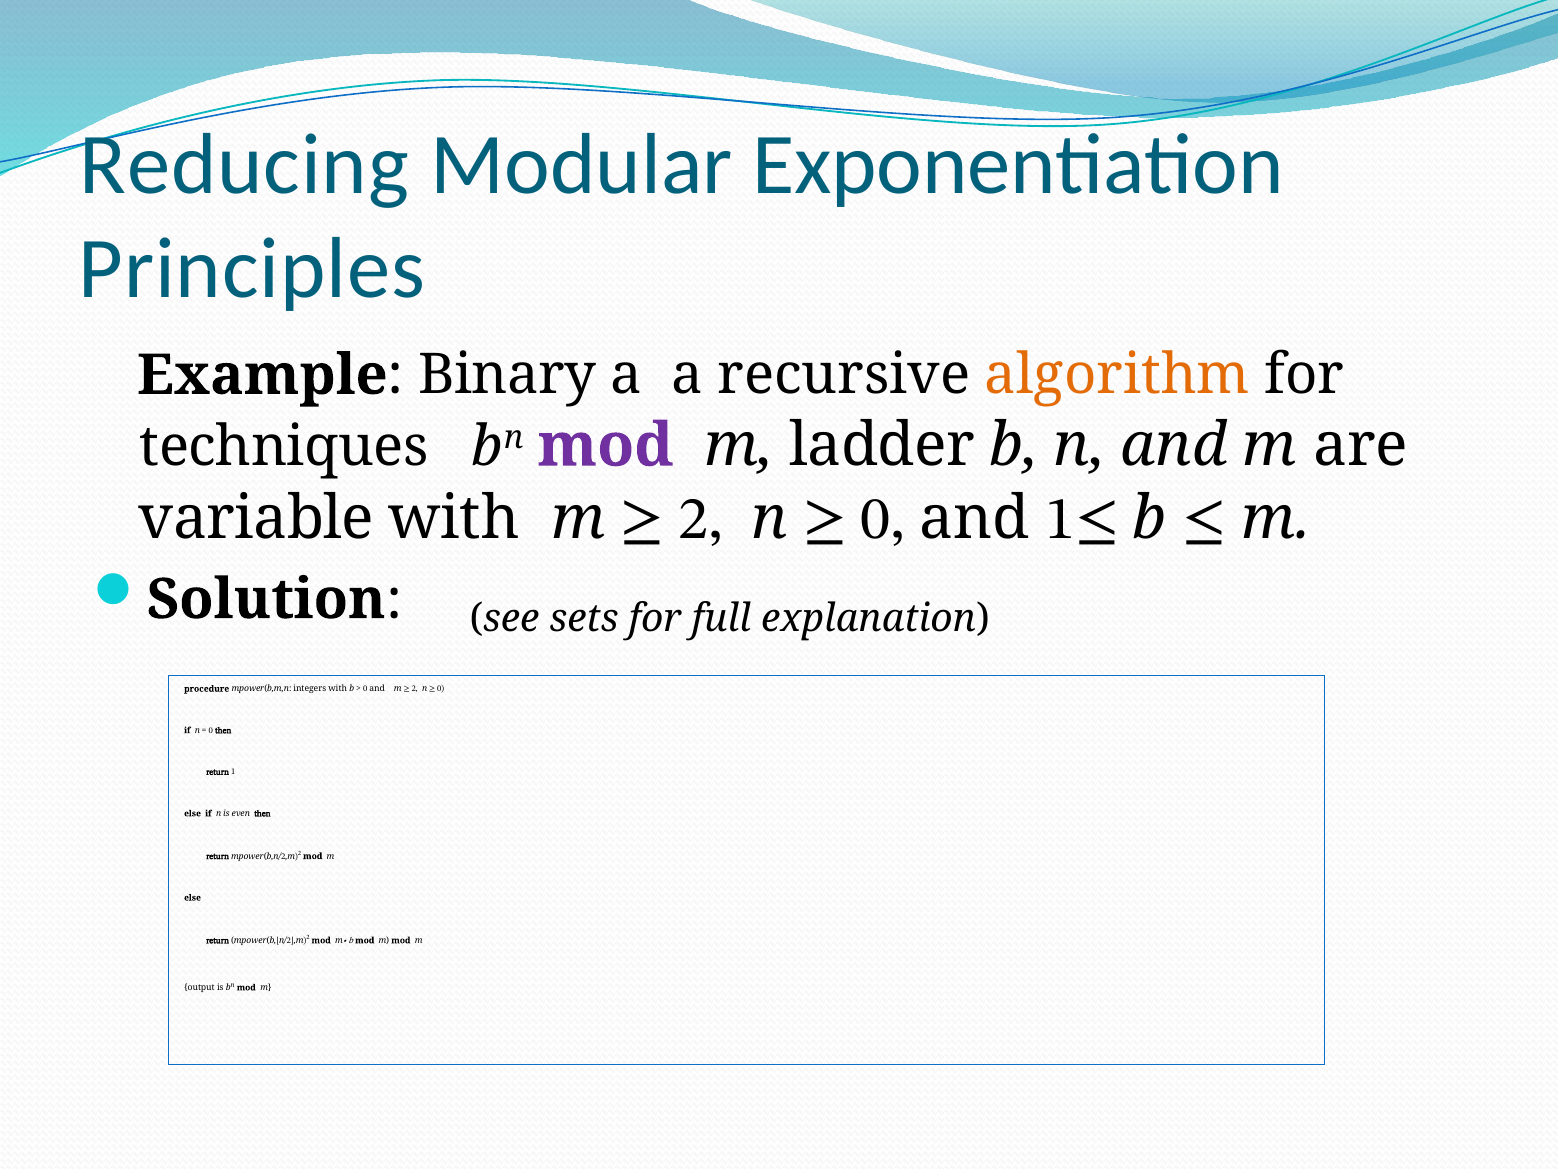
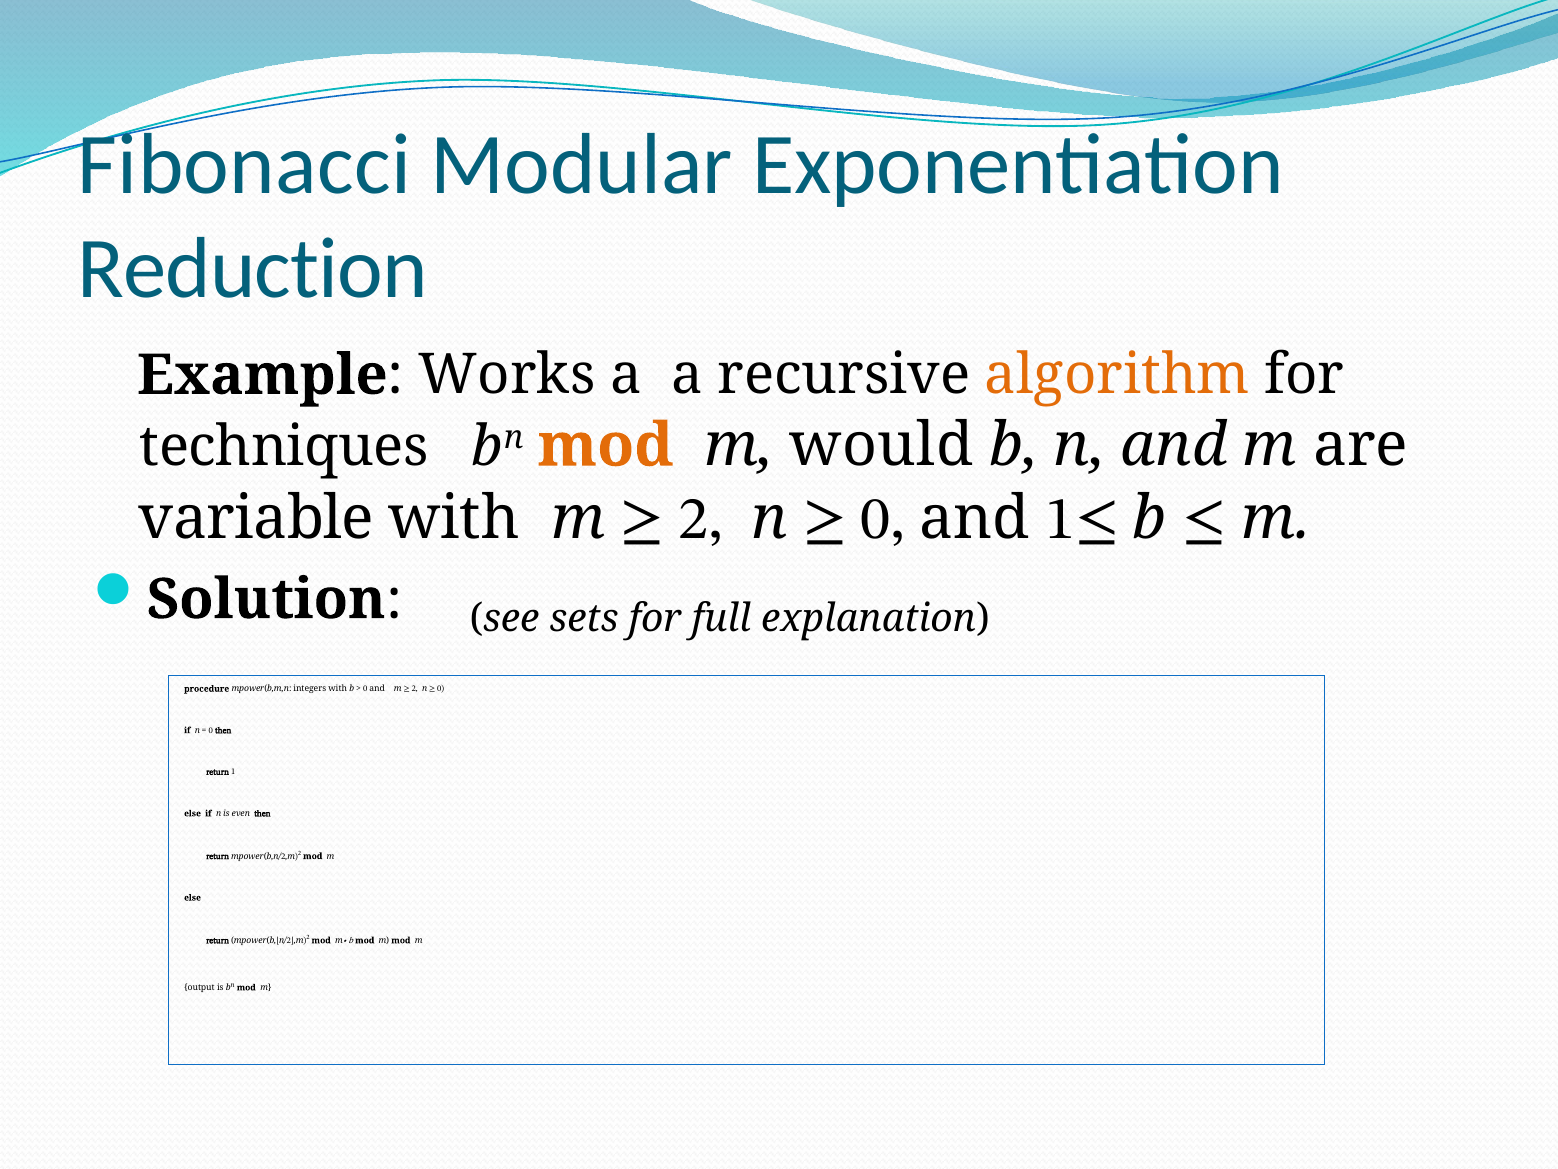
Reducing: Reducing -> Fibonacci
Principles: Principles -> Reduction
Binary: Binary -> Works
mod at (606, 445) colour: purple -> orange
ladder: ladder -> would
